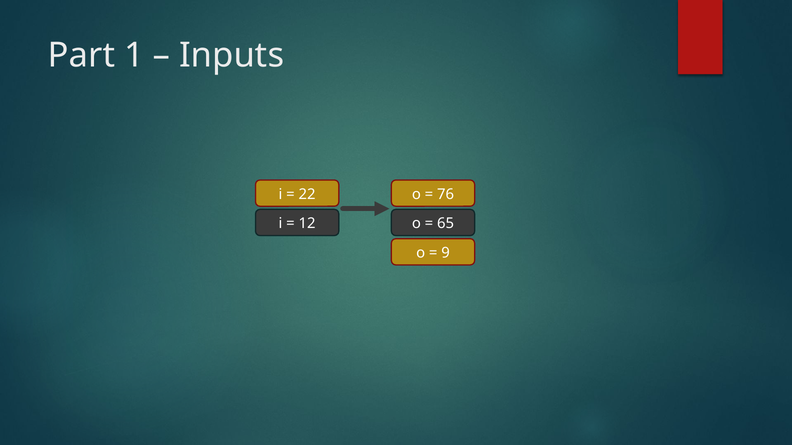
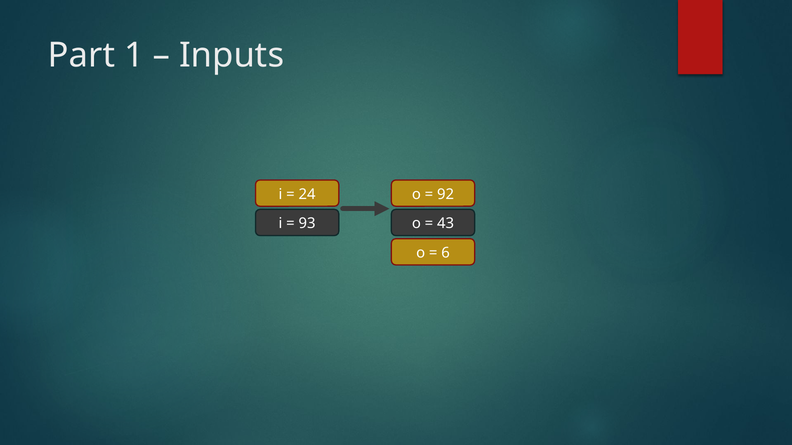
22: 22 -> 24
76: 76 -> 92
12: 12 -> 93
65: 65 -> 43
9: 9 -> 6
